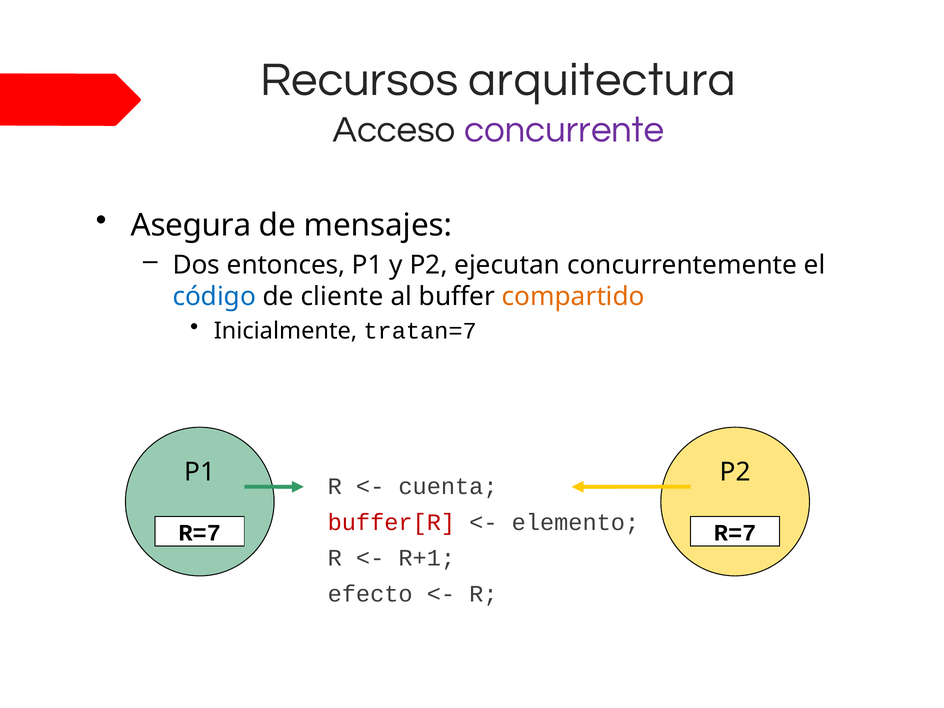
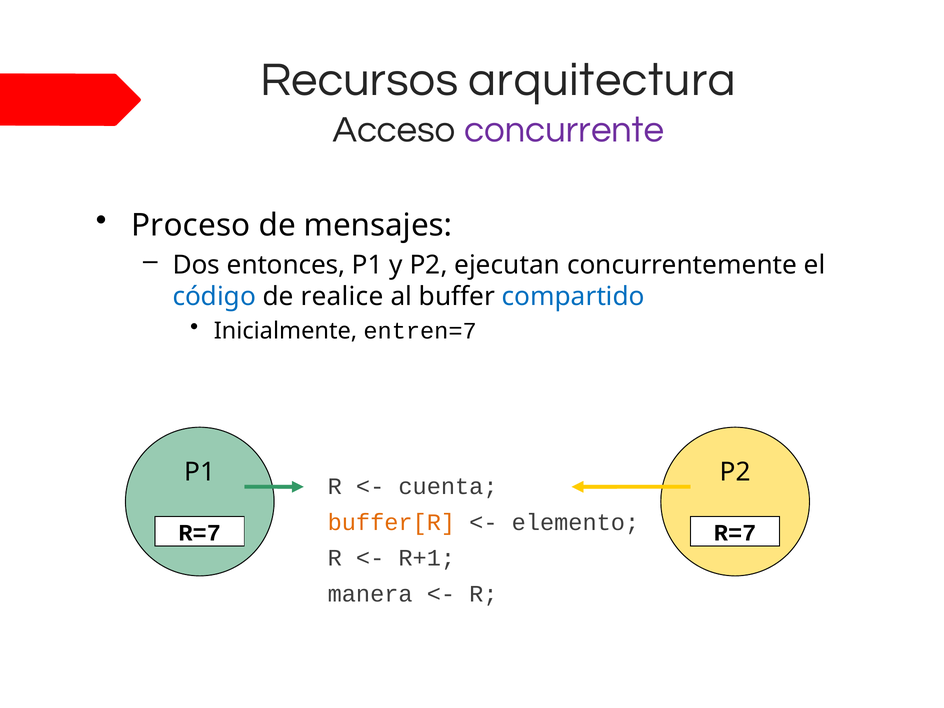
Asegura: Asegura -> Proceso
cliente: cliente -> realice
compartido colour: orange -> blue
tratan=7: tratan=7 -> entren=7
buffer[R colour: red -> orange
efecto: efecto -> manera
